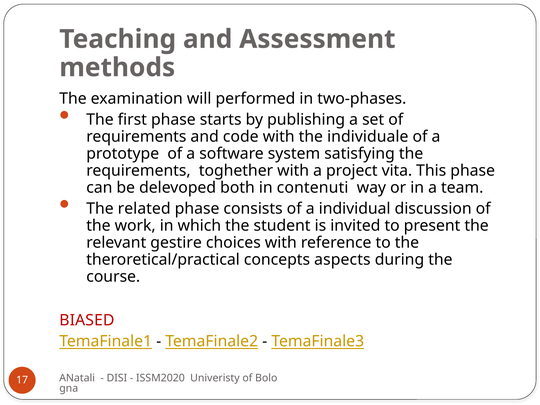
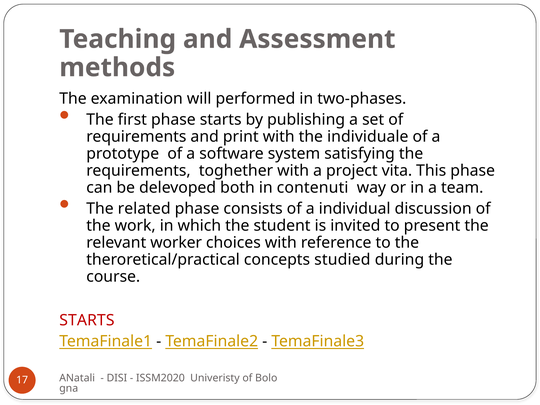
code: code -> print
gestire: gestire -> worker
aspects: aspects -> studied
BIASED at (87, 320): BIASED -> STARTS
